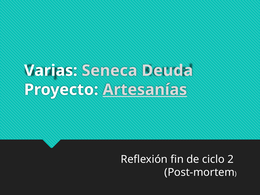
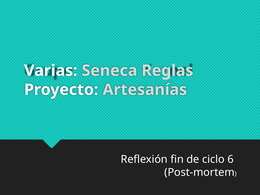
Deuda: Deuda -> Reglas
Artesanías underline: present -> none
2: 2 -> 6
